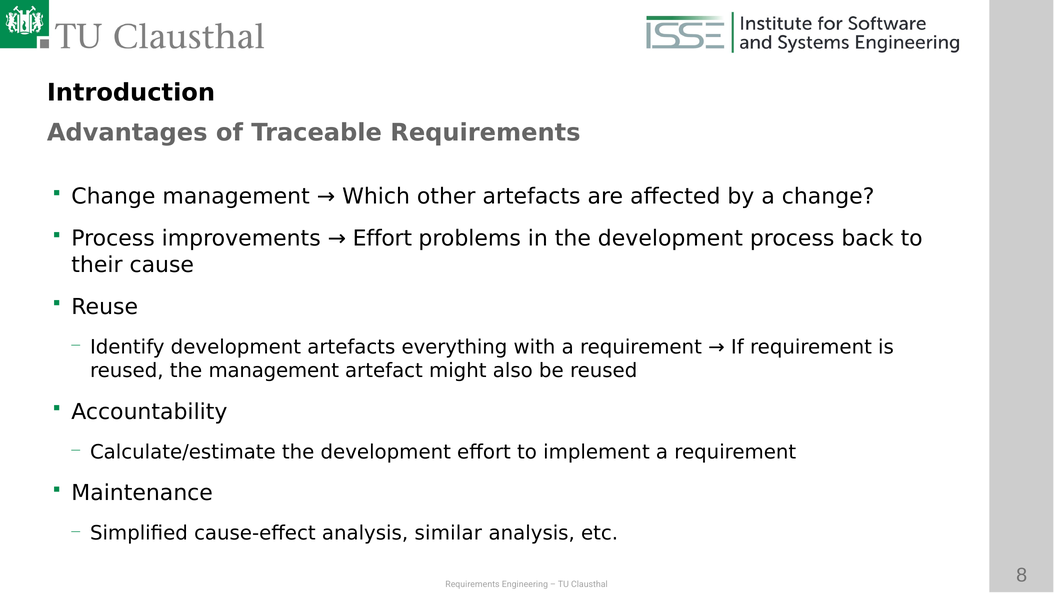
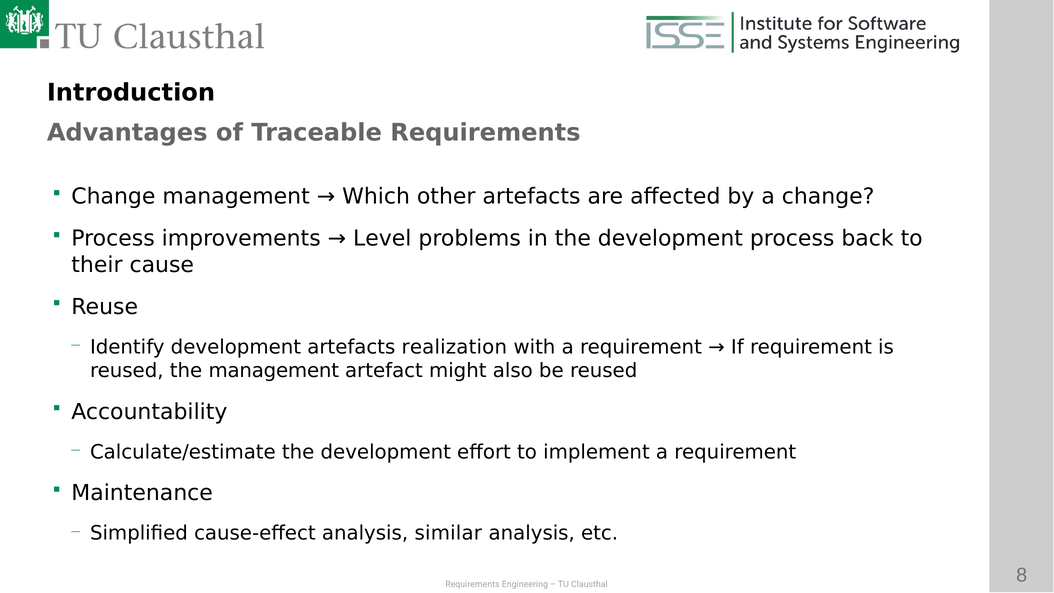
Effort at (382, 238): Effort -> Level
everything: everything -> realization
